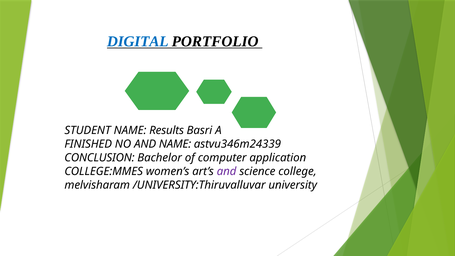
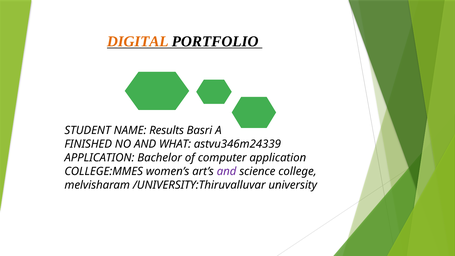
DIGITAL colour: blue -> orange
AND NAME: NAME -> WHAT
CONCLUSION at (99, 158): CONCLUSION -> APPLICATION
